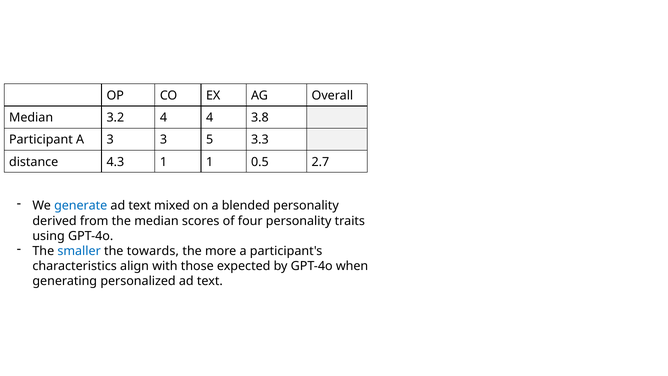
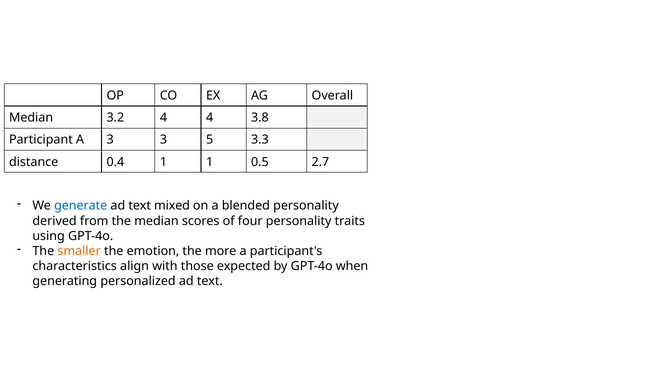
4.3: 4.3 -> 0.4
smaller colour: blue -> orange
towards: towards -> emotion
